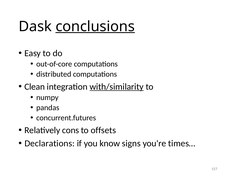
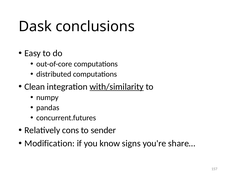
conclusions underline: present -> none
offsets: offsets -> sender
Declarations: Declarations -> Modification
times…: times… -> share…
